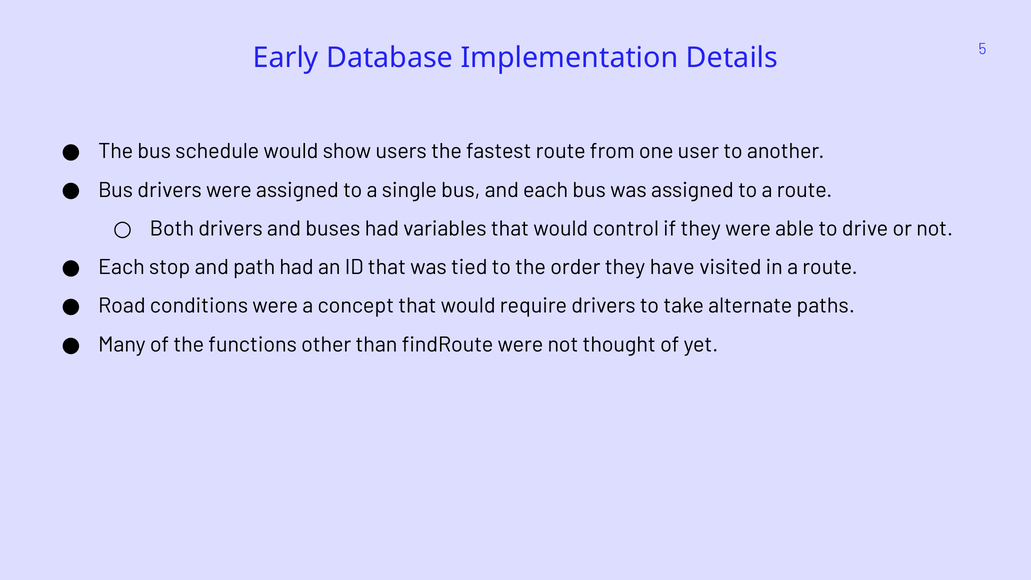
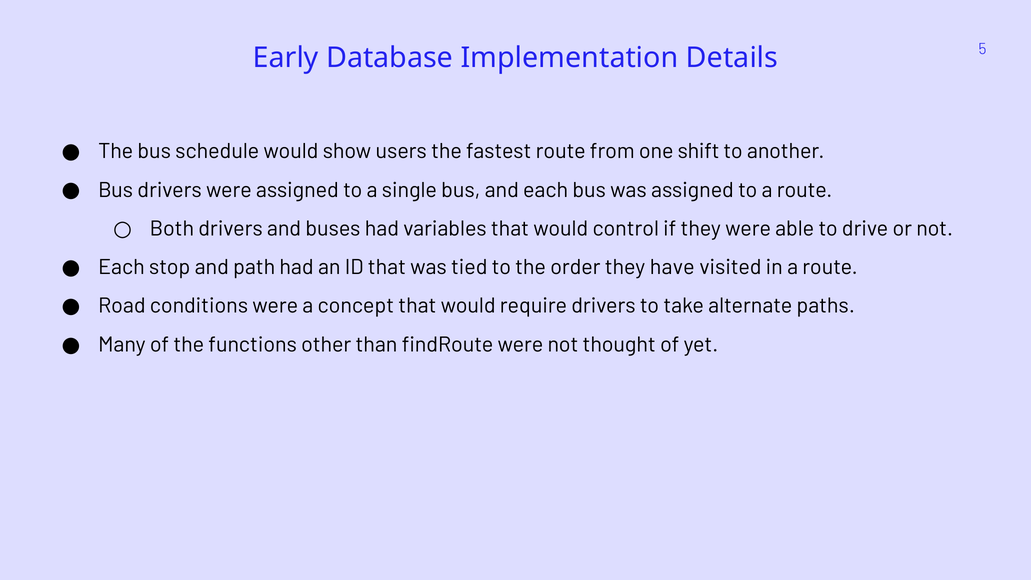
user: user -> shift
